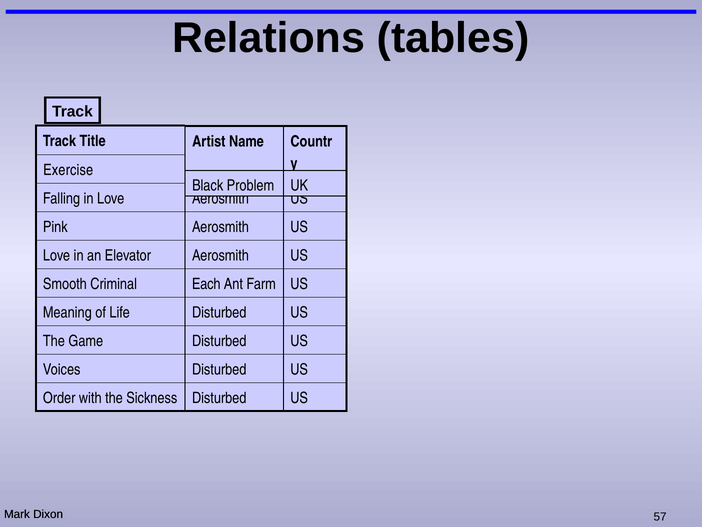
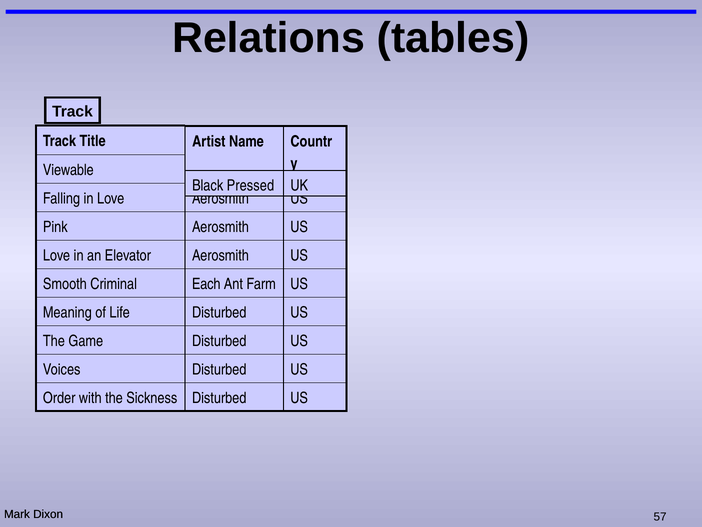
Exercise: Exercise -> Viewable
Problem: Problem -> Pressed
